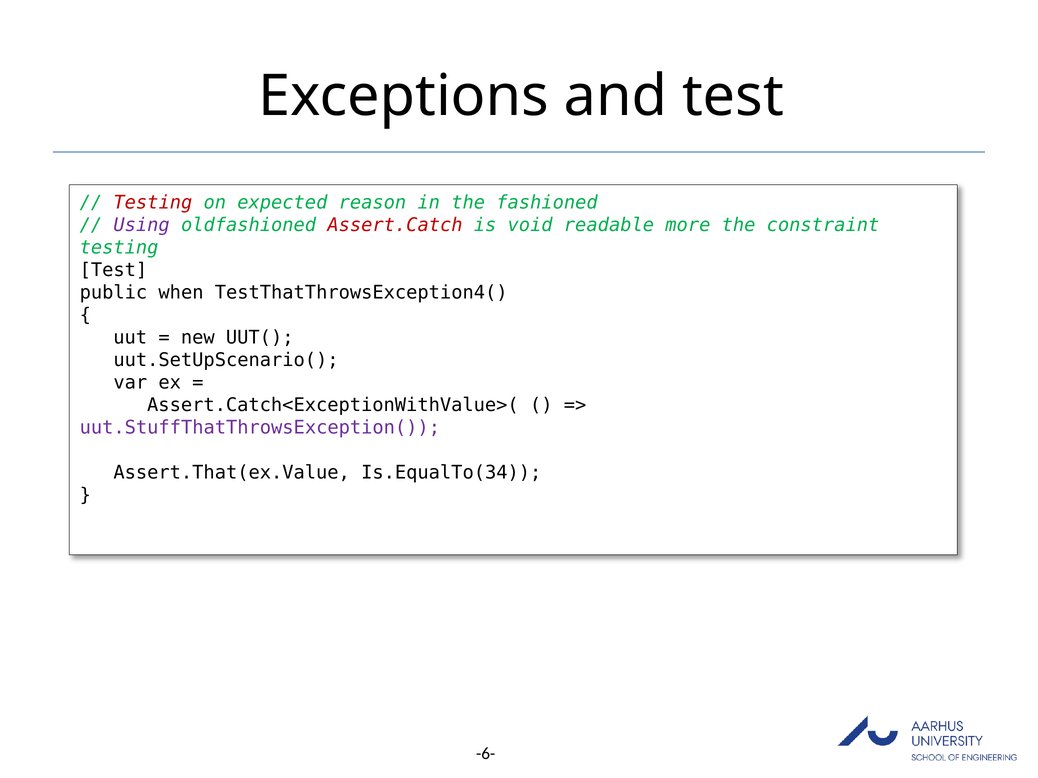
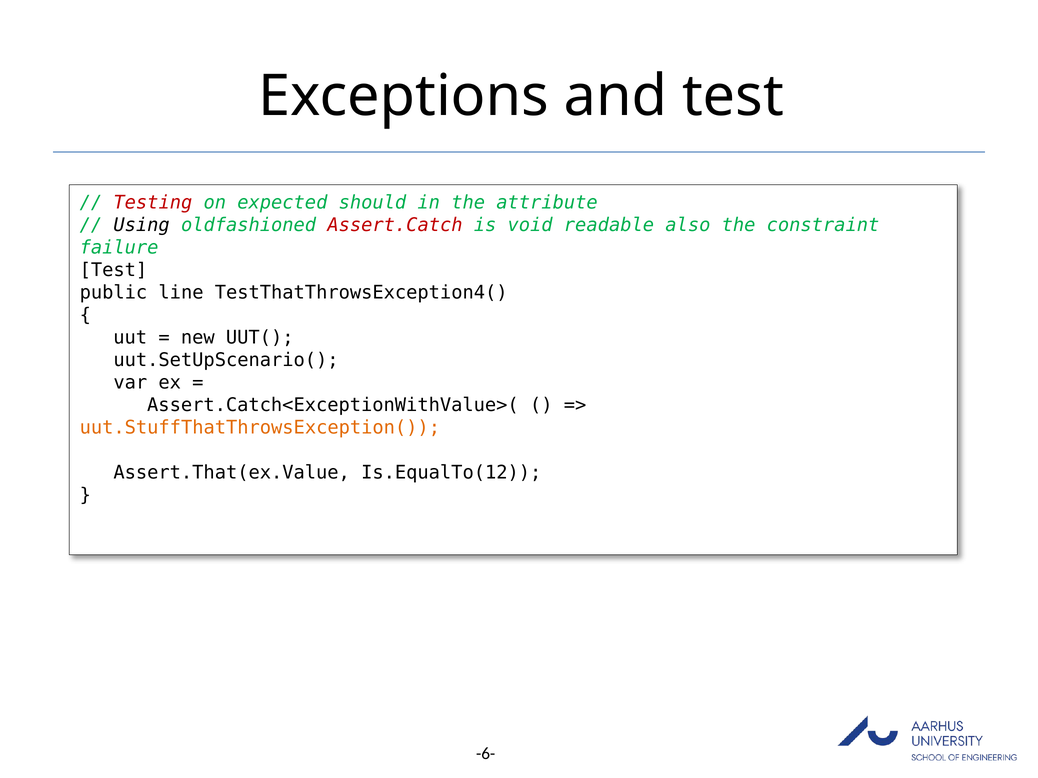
reason: reason -> should
fashioned: fashioned -> attribute
Using colour: purple -> black
more: more -> also
testing at (119, 248): testing -> failure
when: when -> line
uut.StuffThatThrowsException( colour: purple -> orange
Is.EqualTo(34: Is.EqualTo(34 -> Is.EqualTo(12
